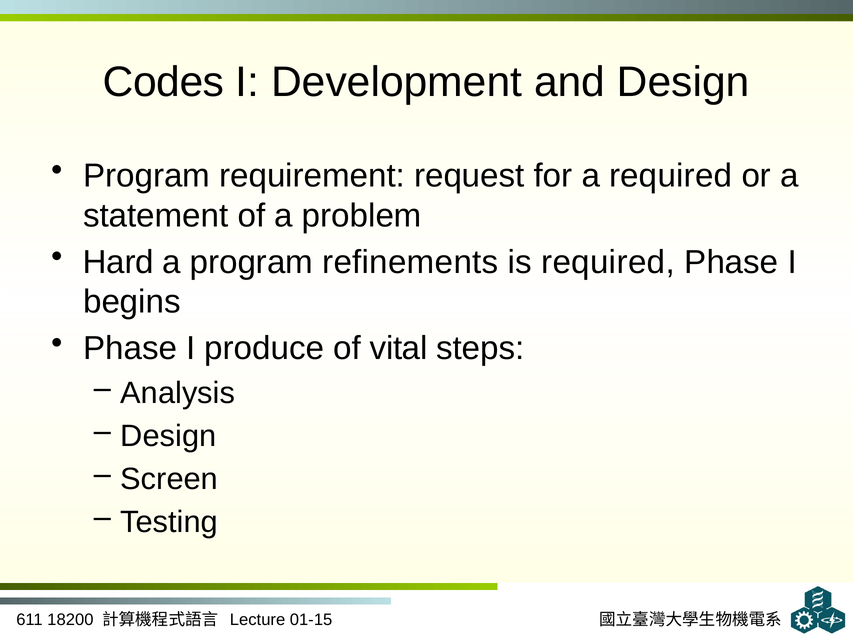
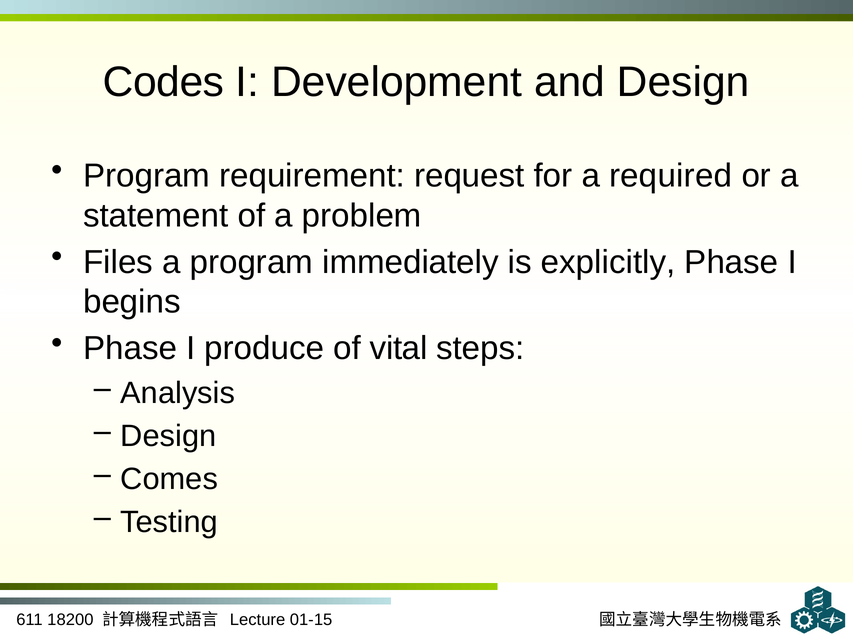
Hard: Hard -> Files
refinements: refinements -> immediately
is required: required -> explicitly
Screen: Screen -> Comes
